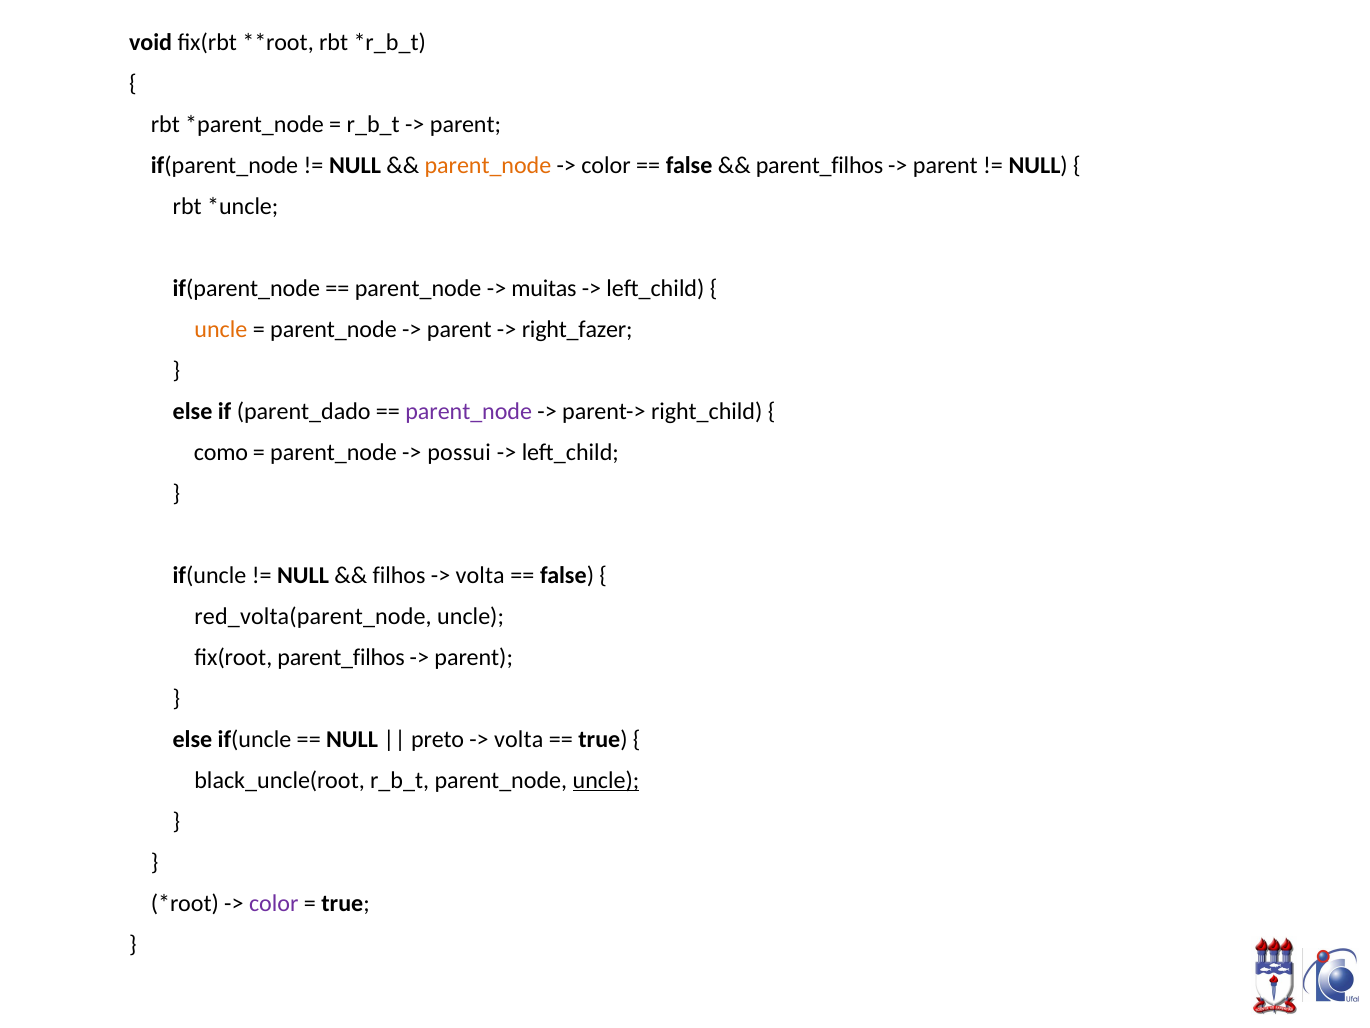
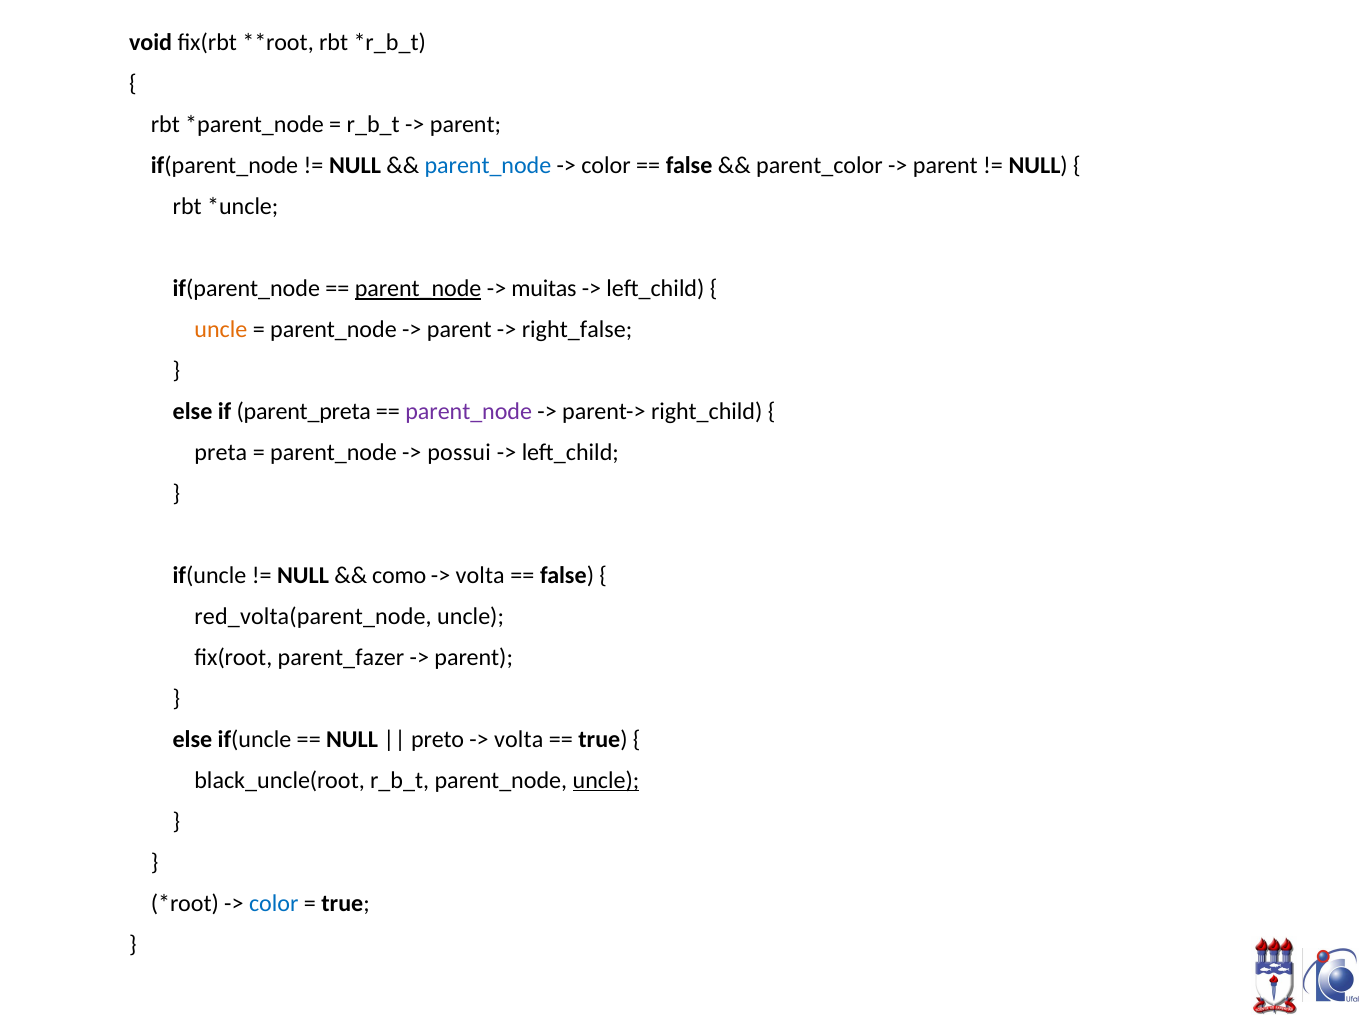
parent_node at (488, 166) colour: orange -> blue
parent_filhos at (820, 166): parent_filhos -> parent_color
parent_node at (418, 289) underline: none -> present
right_fazer: right_fazer -> right_false
parent_dado: parent_dado -> parent_preta
como: como -> preta
filhos: filhos -> como
fix(root parent_filhos: parent_filhos -> parent_fazer
color at (274, 903) colour: purple -> blue
